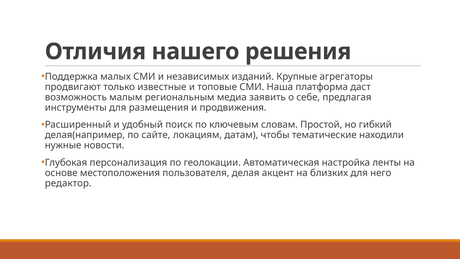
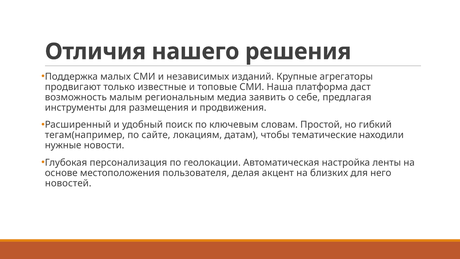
делая(например: делая(например -> тегам(например
редактор: редактор -> новостей
